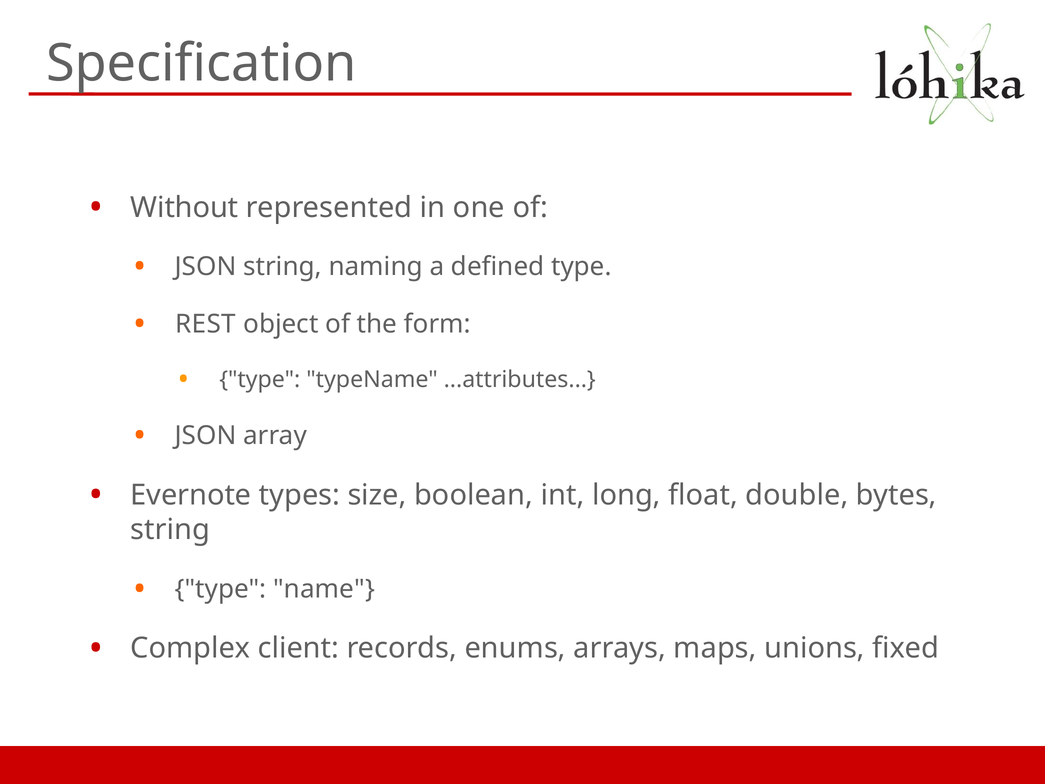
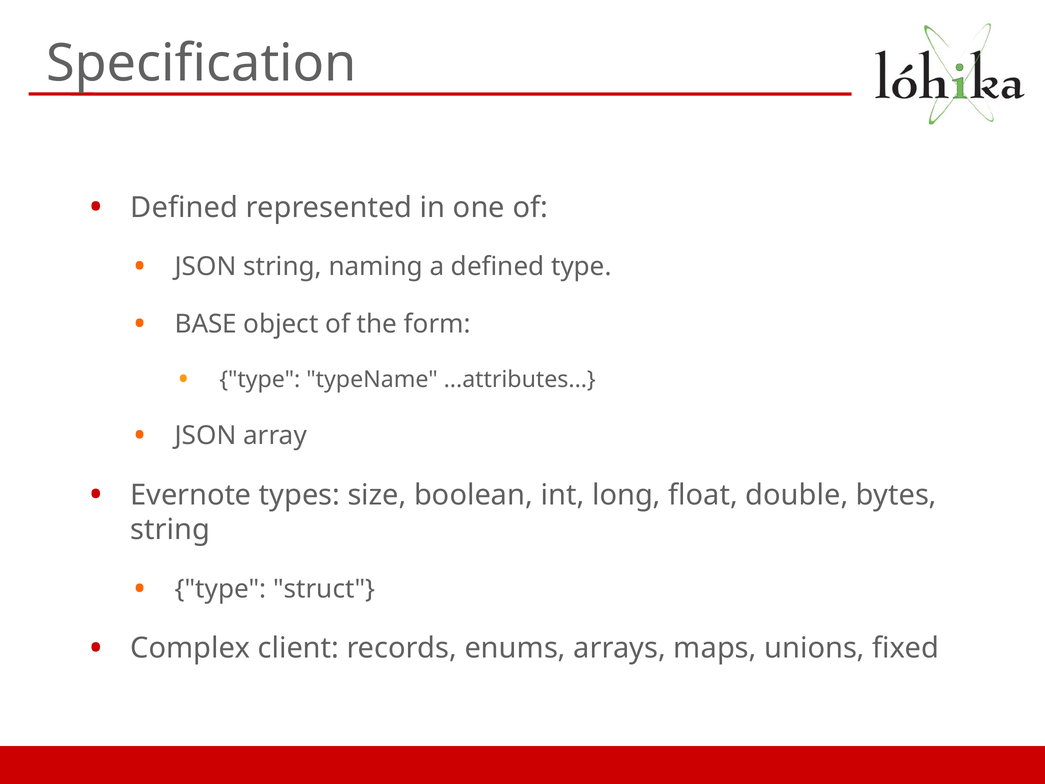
Without at (184, 207): Without -> Defined
REST: REST -> BASE
name: name -> struct
